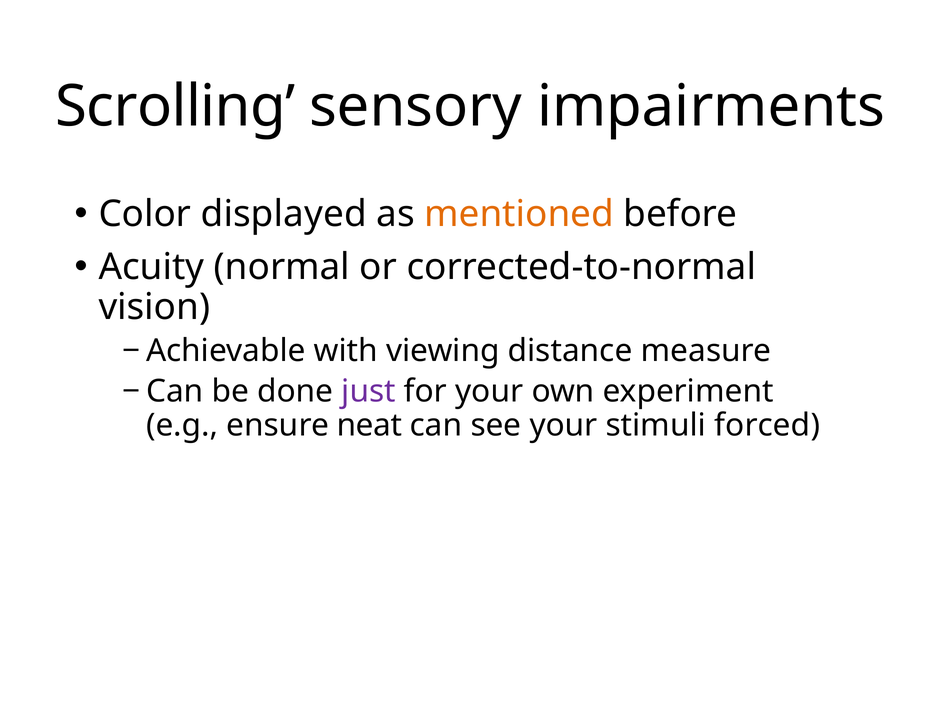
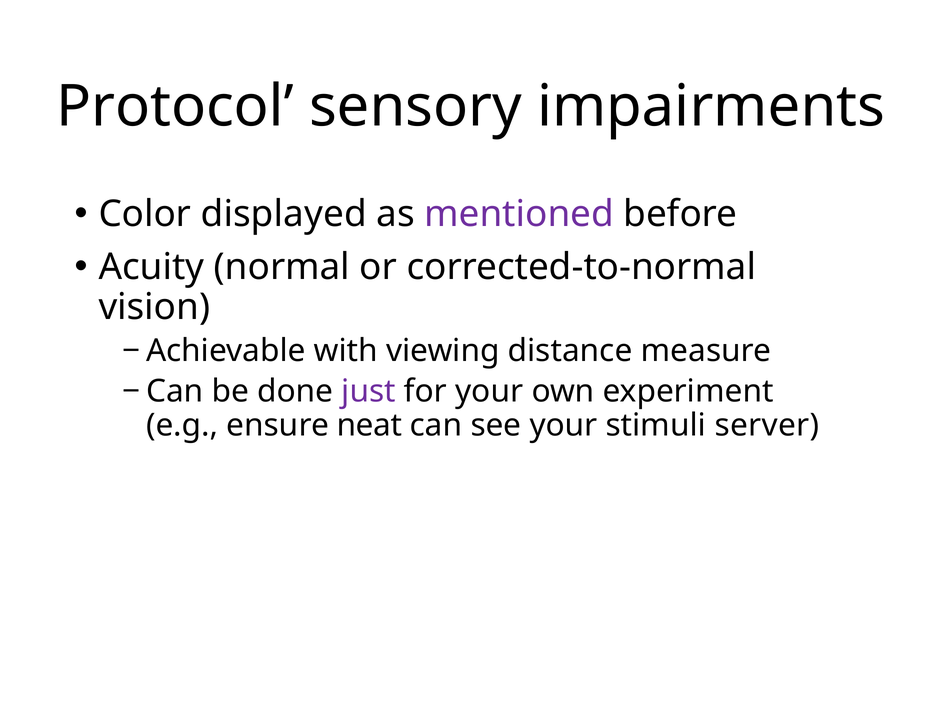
Scrolling: Scrolling -> Protocol
mentioned colour: orange -> purple
forced: forced -> server
